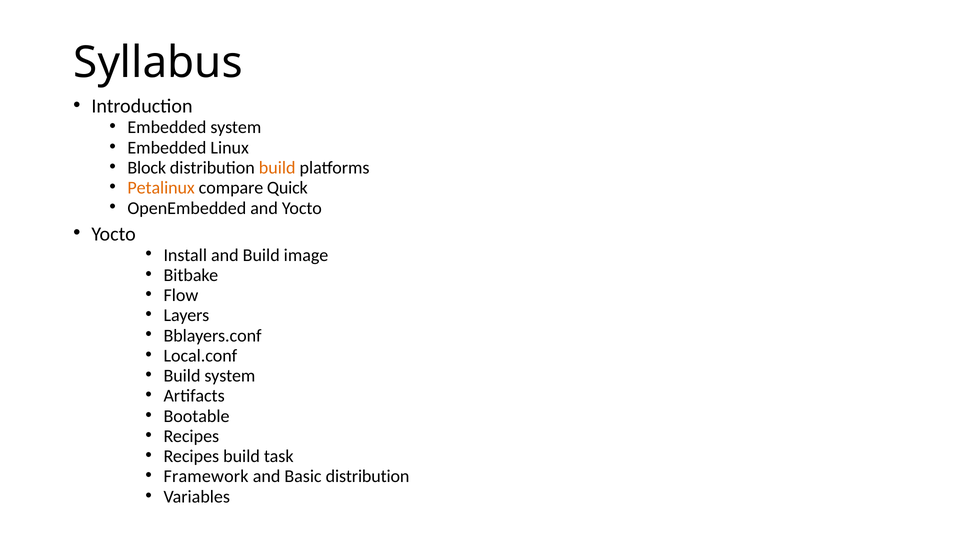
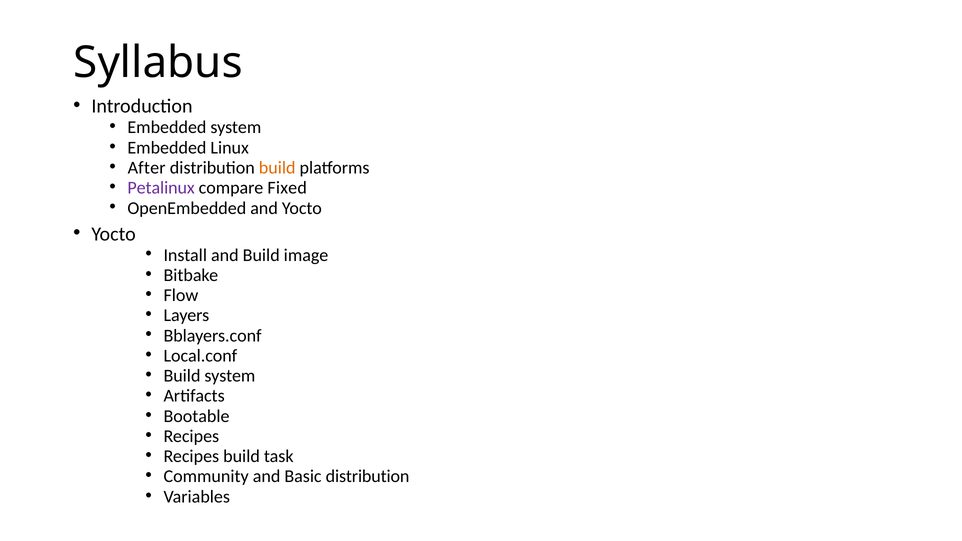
Block: Block -> After
Petalinux colour: orange -> purple
Quick: Quick -> Fixed
Framework: Framework -> Community
